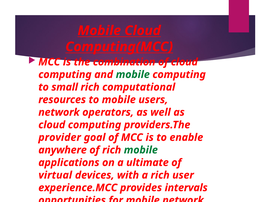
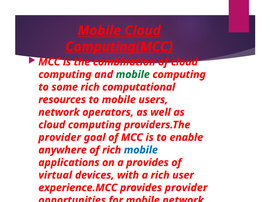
small: small -> some
mobile at (141, 150) colour: green -> blue
a ultimate: ultimate -> provides
provides intervals: intervals -> provider
